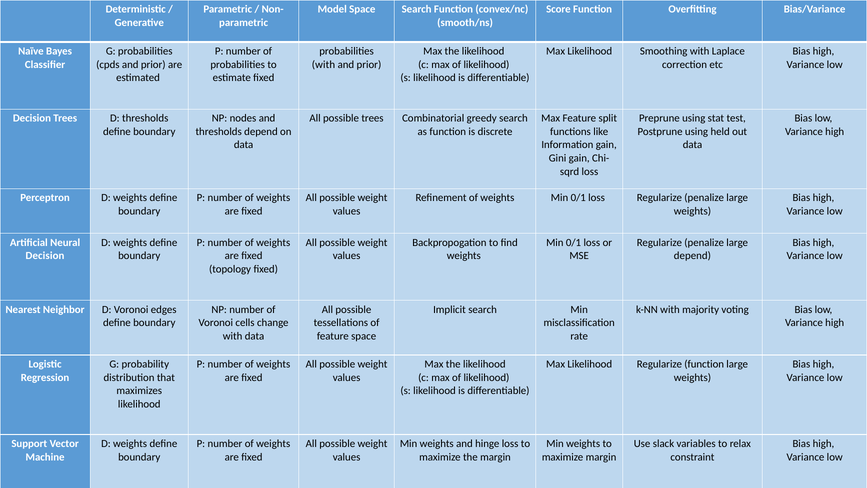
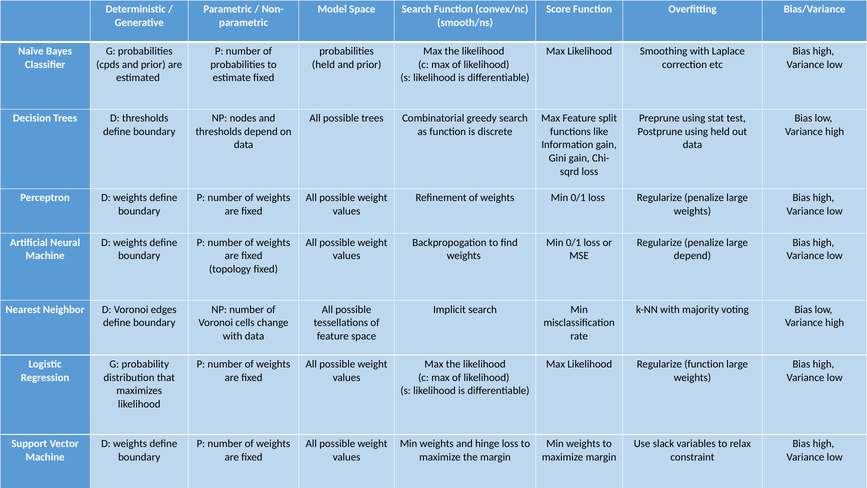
with at (323, 65): with -> held
Decision at (45, 256): Decision -> Machine
